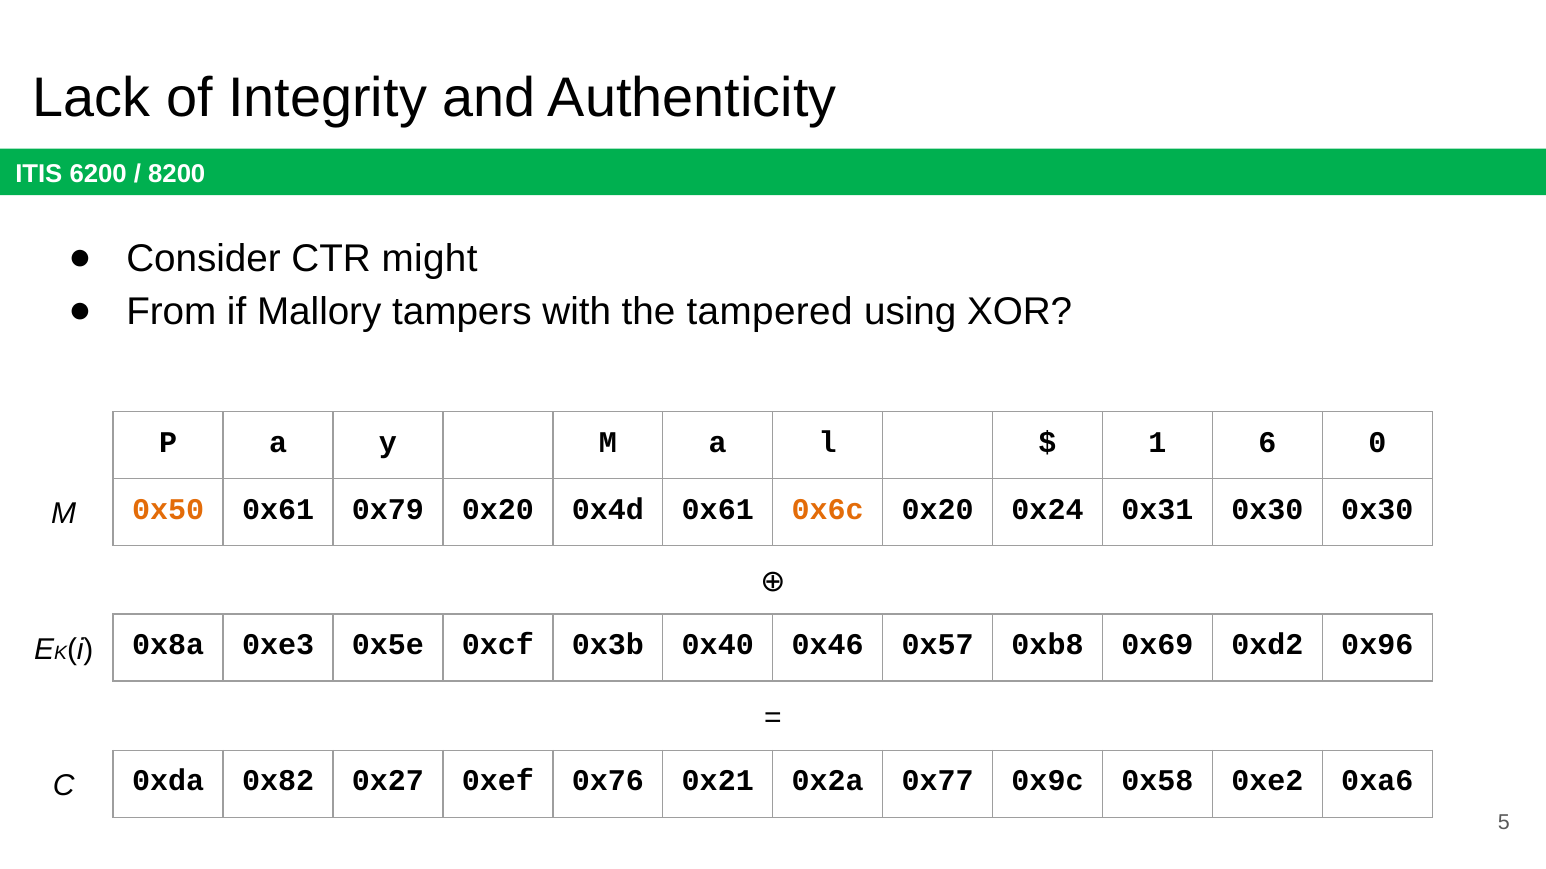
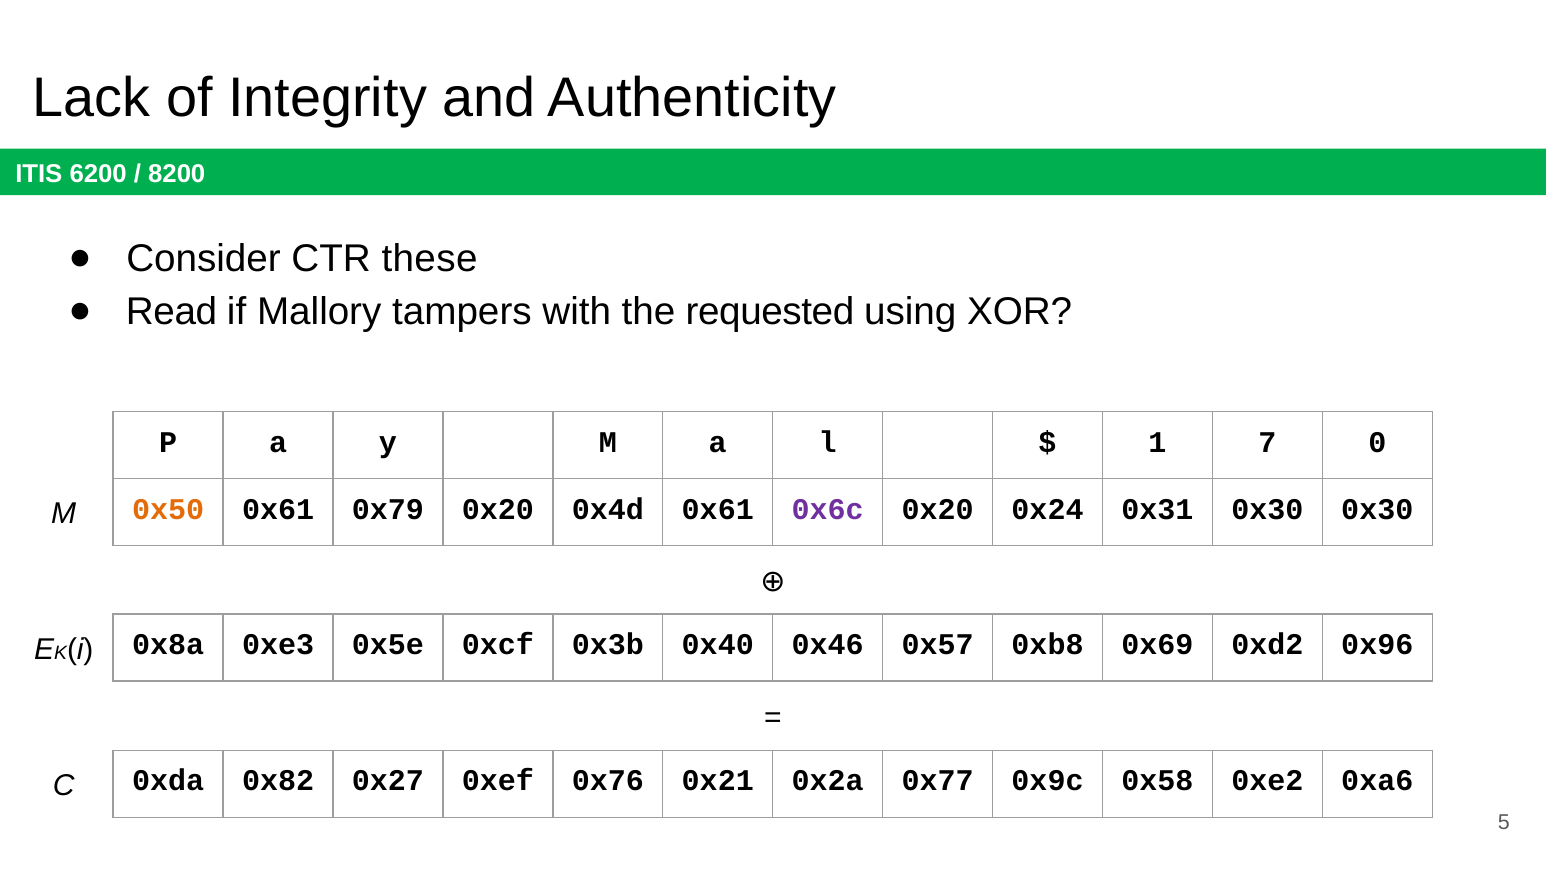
might: might -> these
From: From -> Read
tampered: tampered -> requested
6: 6 -> 7
0x6c colour: orange -> purple
